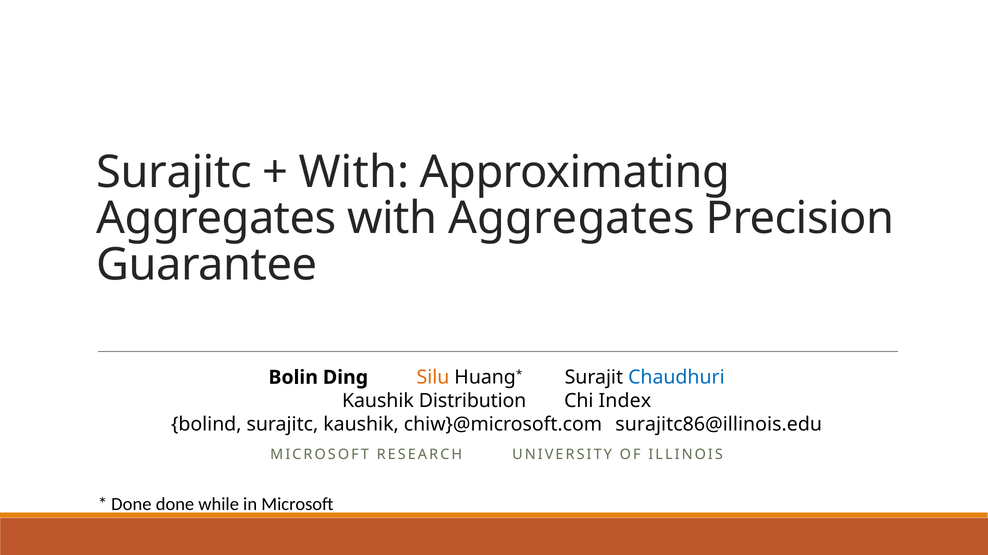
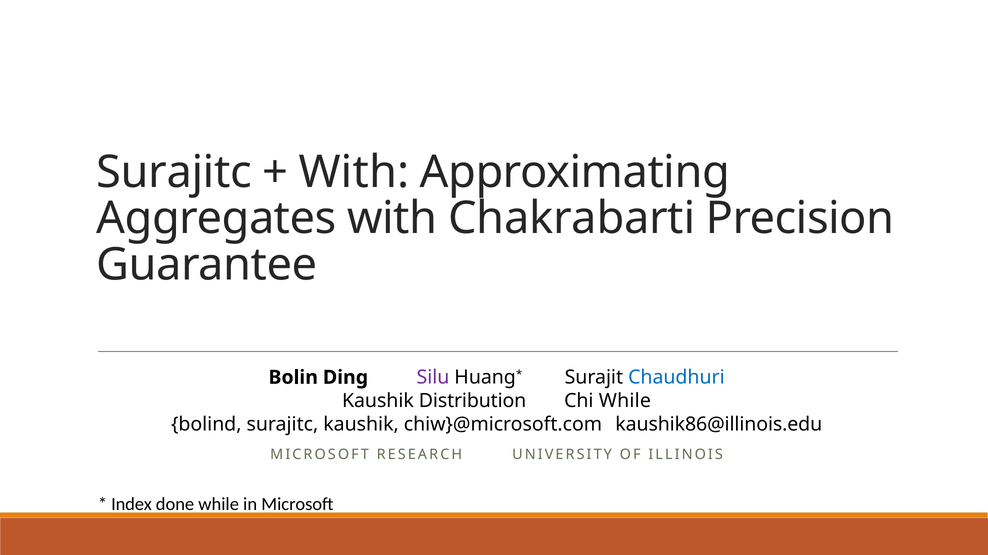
with Aggregates: Aggregates -> Chakrabarti
Silu colour: orange -> purple
Chi Index: Index -> While
surajitc86@illinois.edu: surajitc86@illinois.edu -> kaushik86@illinois.edu
Done at (131, 505): Done -> Index
